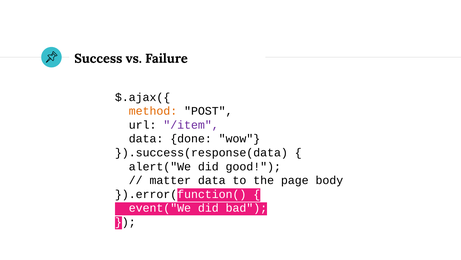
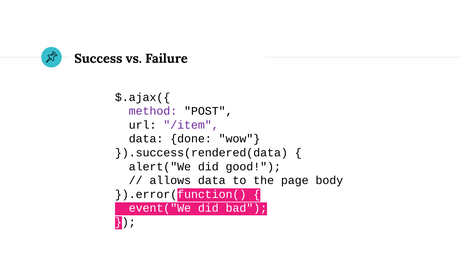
method colour: orange -> purple
}).success(response(data: }).success(response(data -> }).success(rendered(data
matter: matter -> allows
